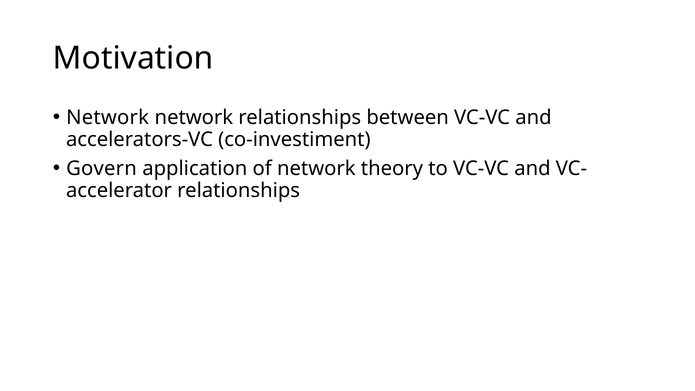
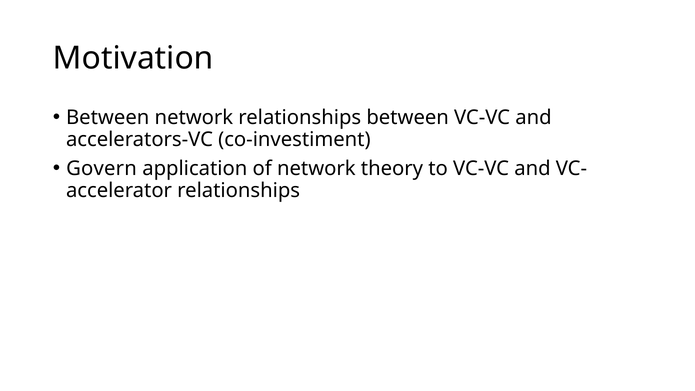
Network at (108, 118): Network -> Between
